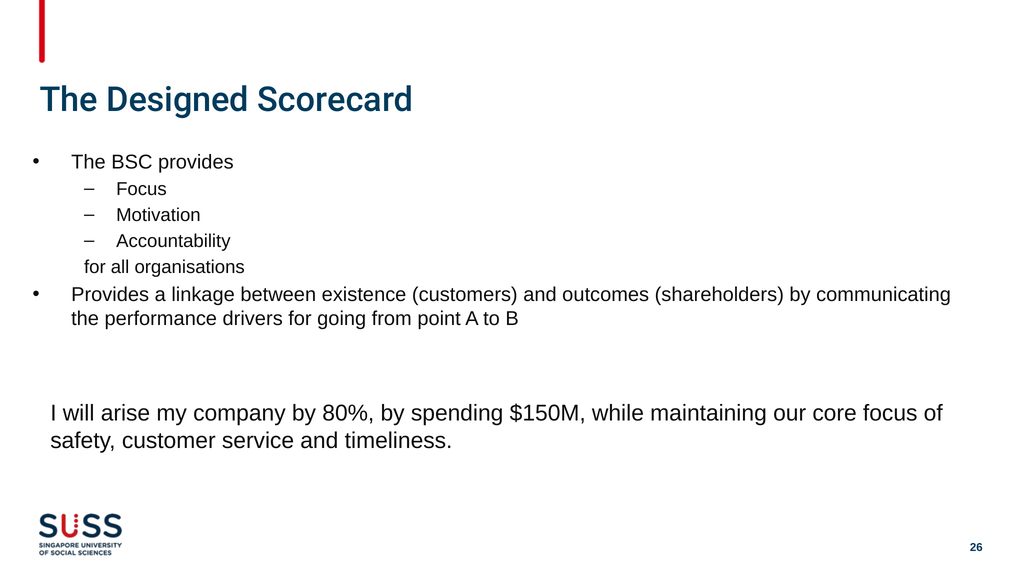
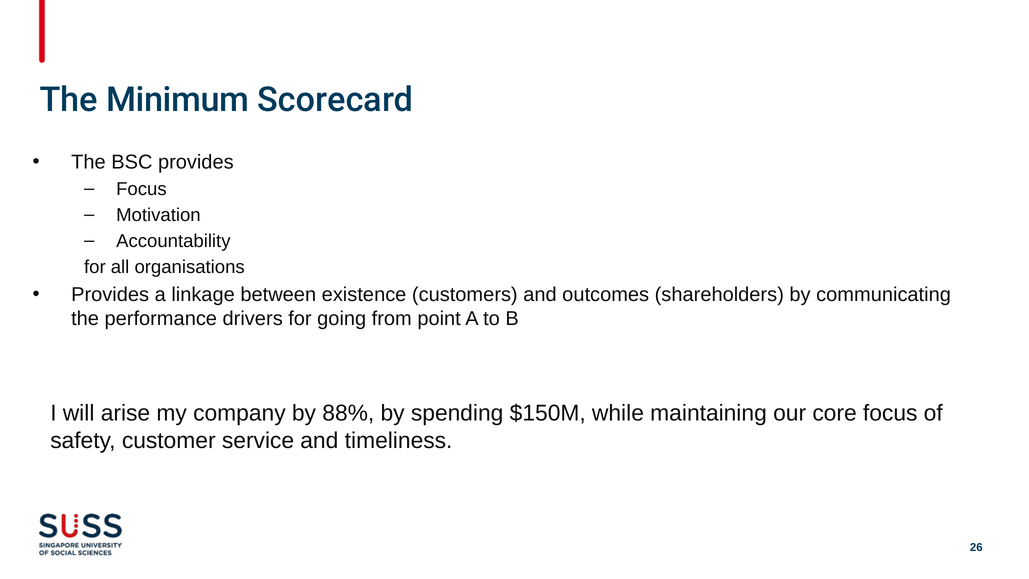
Designed: Designed -> Minimum
80%: 80% -> 88%
